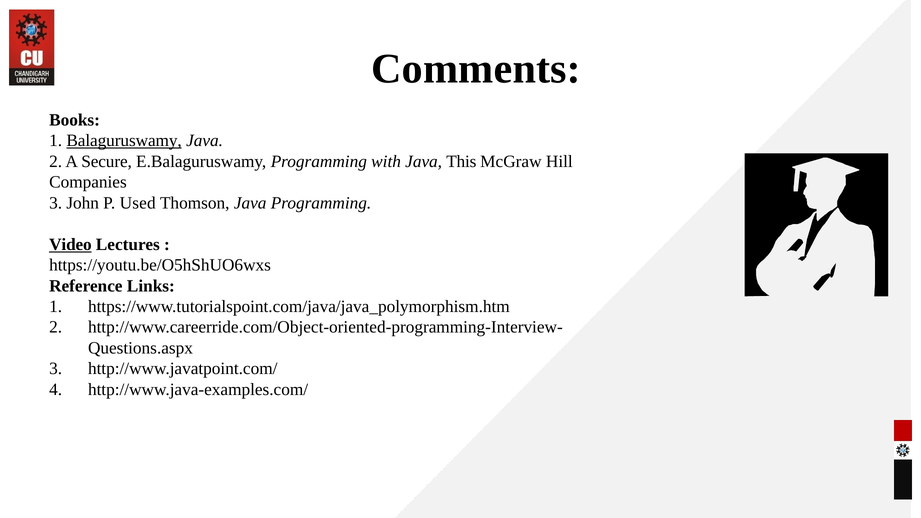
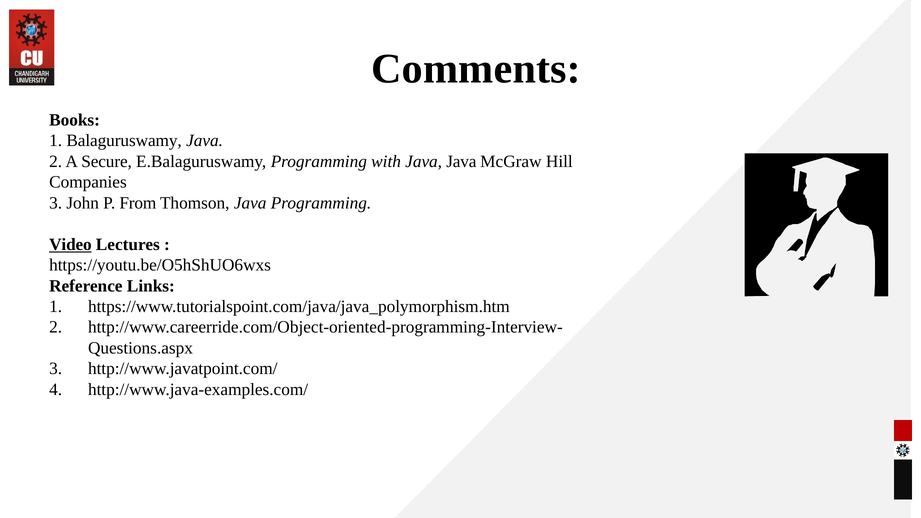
Balaguruswamy underline: present -> none
Java This: This -> Java
Used: Used -> From
